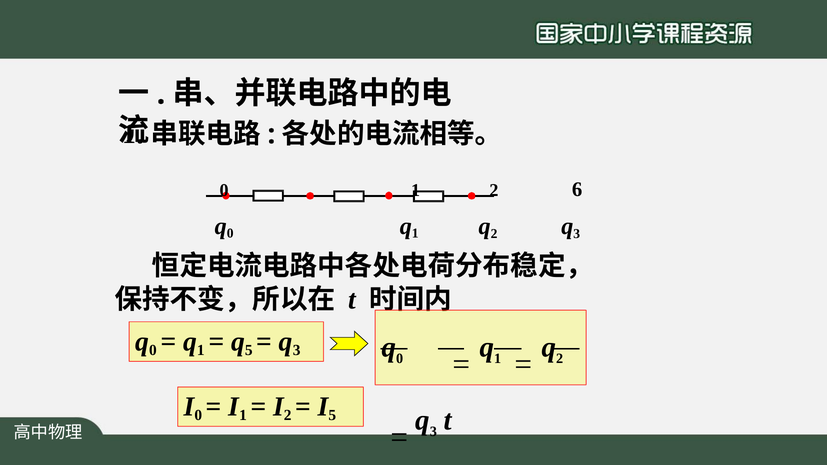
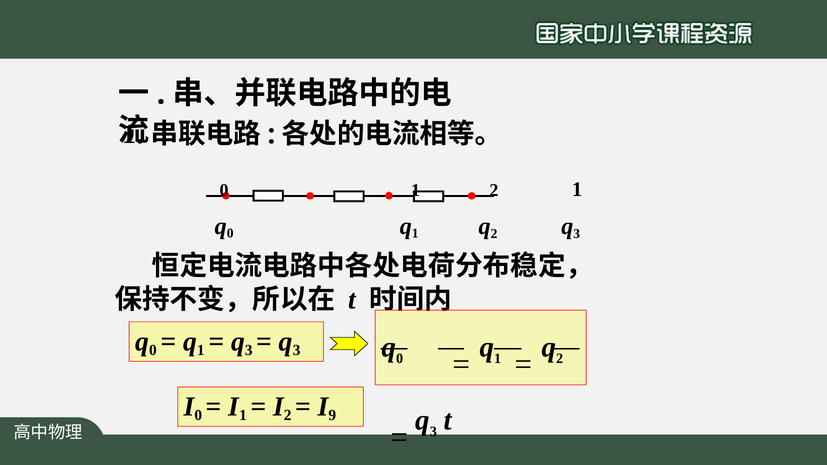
2 6: 6 -> 1
5 at (249, 350): 5 -> 3
5 at (332, 416): 5 -> 9
